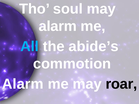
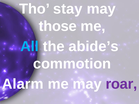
soul: soul -> stay
alarm at (58, 26): alarm -> those
roar colour: black -> purple
